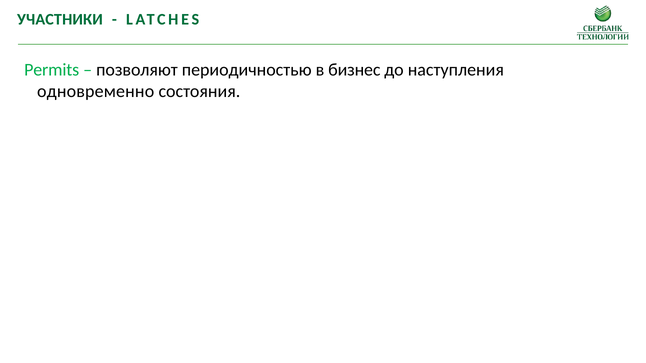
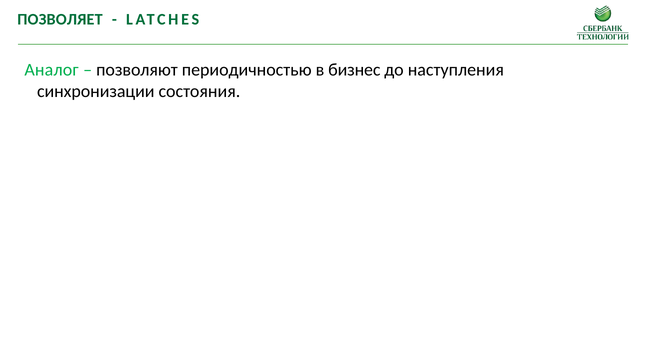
УЧАСТНИКИ: УЧАСТНИКИ -> ПОЗВОЛЯЕТ
Permits: Permits -> Аналог
одновременно: одновременно -> синхронизации
